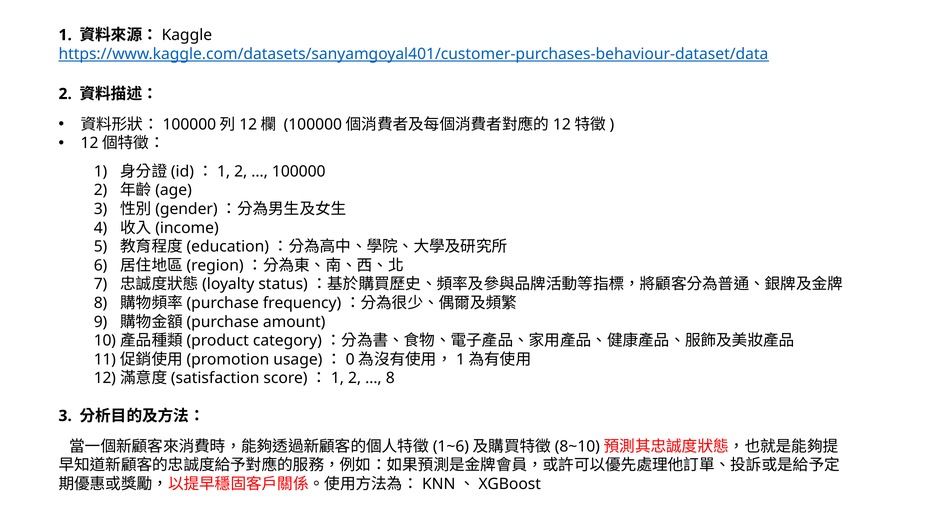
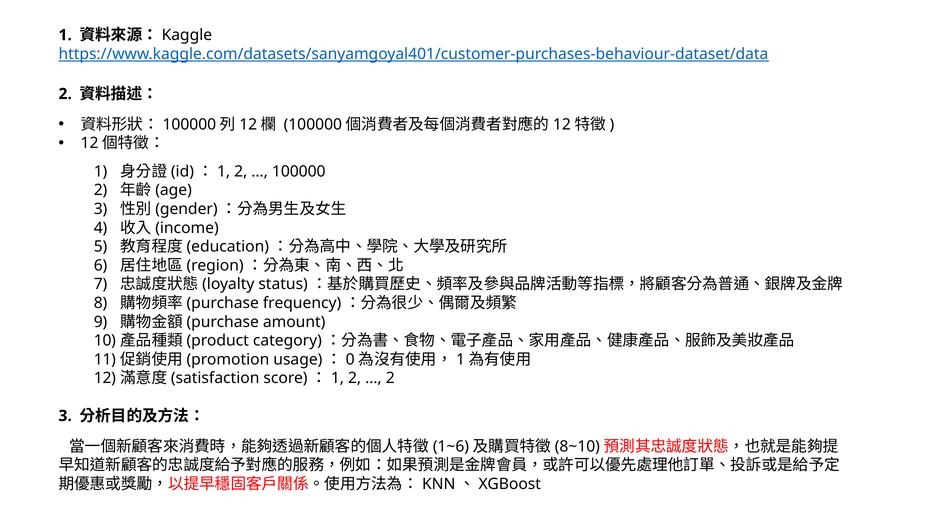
8 at (390, 378): 8 -> 2
